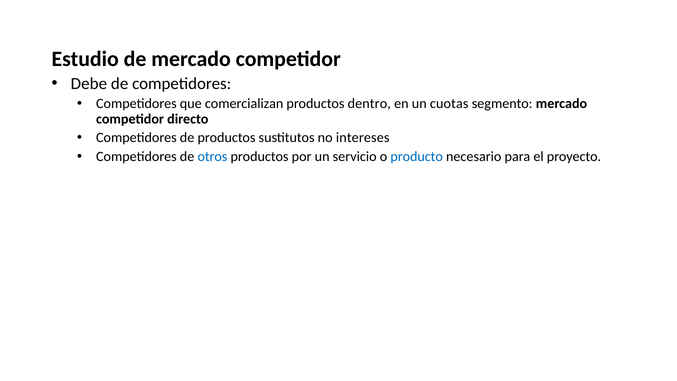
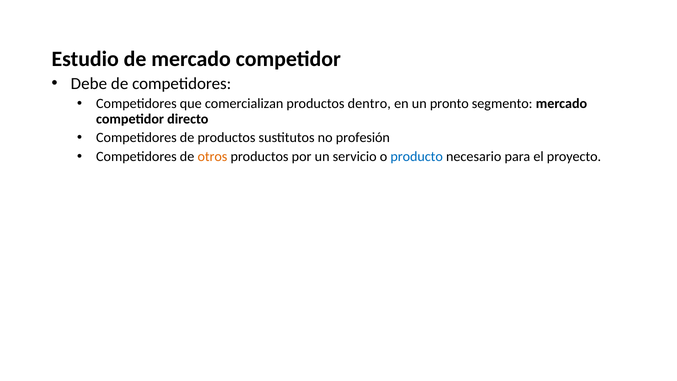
cuotas: cuotas -> pronto
intereses: intereses -> profesión
otros colour: blue -> orange
